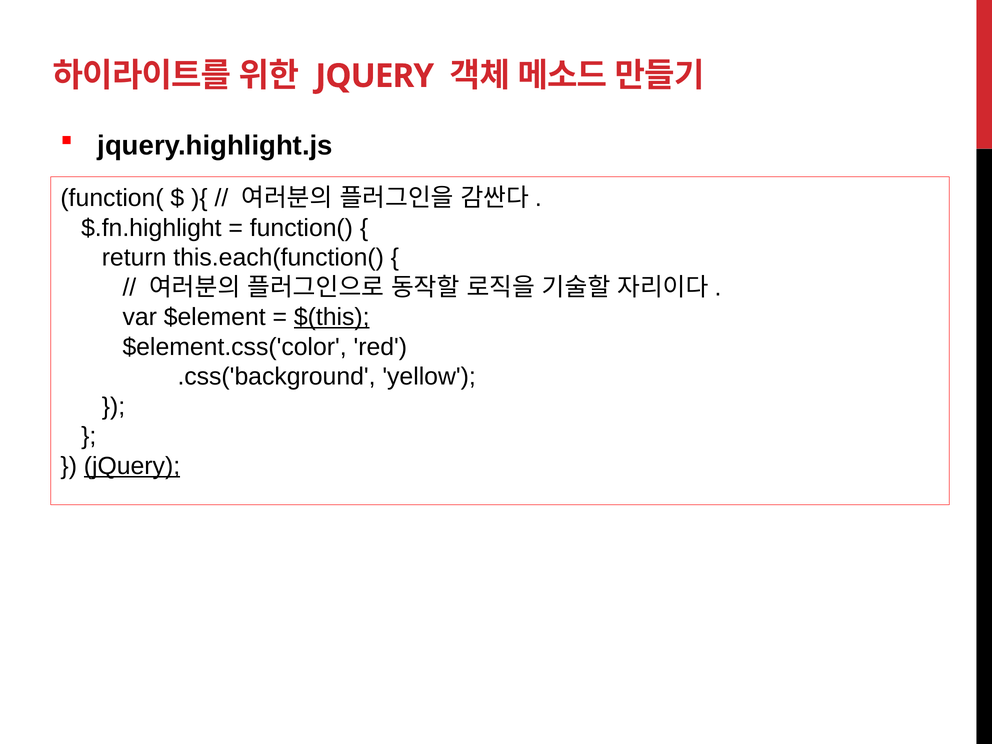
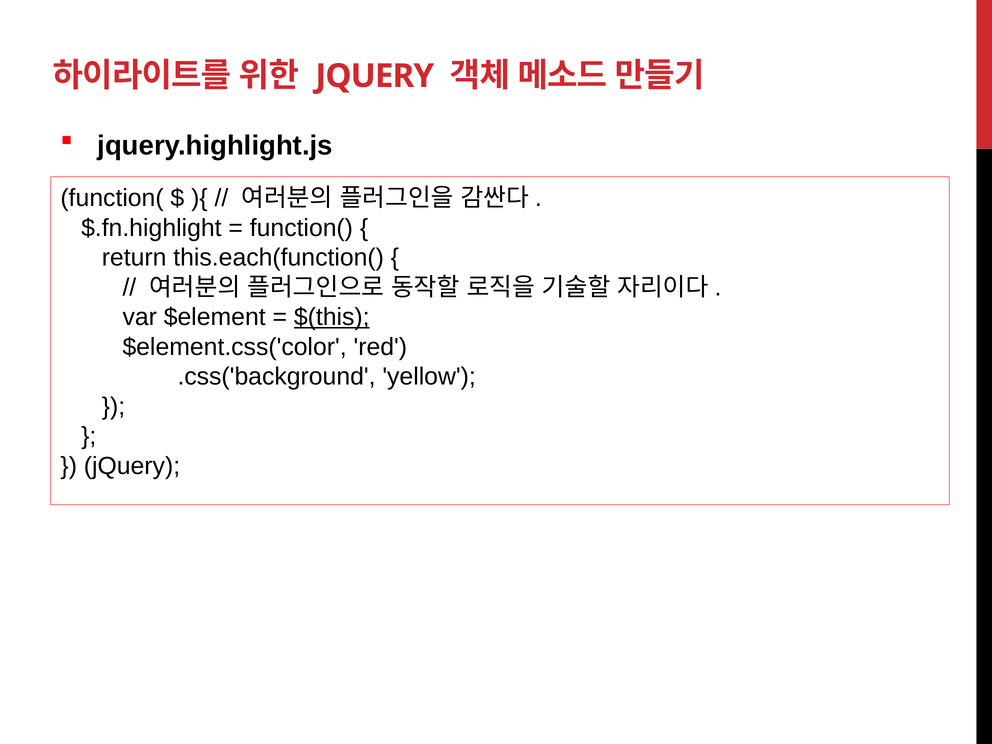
jQuery at (132, 466) underline: present -> none
